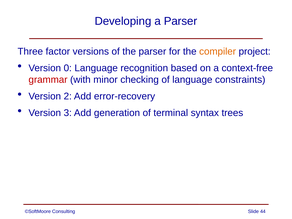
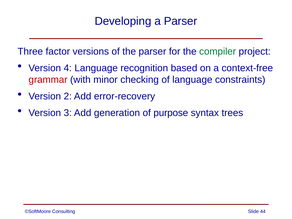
compiler colour: orange -> green
0: 0 -> 4
terminal: terminal -> purpose
